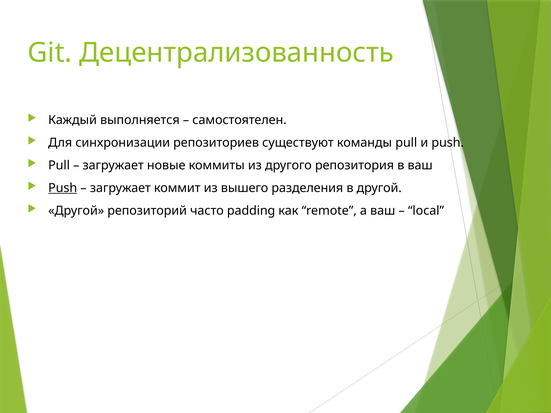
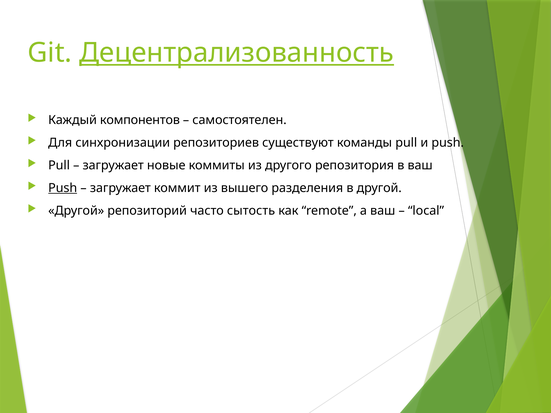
Децентрализованность underline: none -> present
выполняется: выполняется -> компонентов
padding: padding -> сытость
